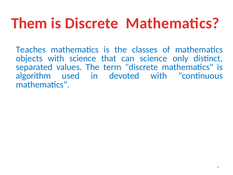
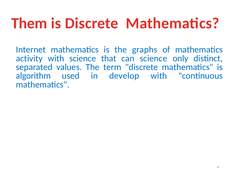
Teaches: Teaches -> Internet
classes: classes -> graphs
objects: objects -> activity
devoted: devoted -> develop
